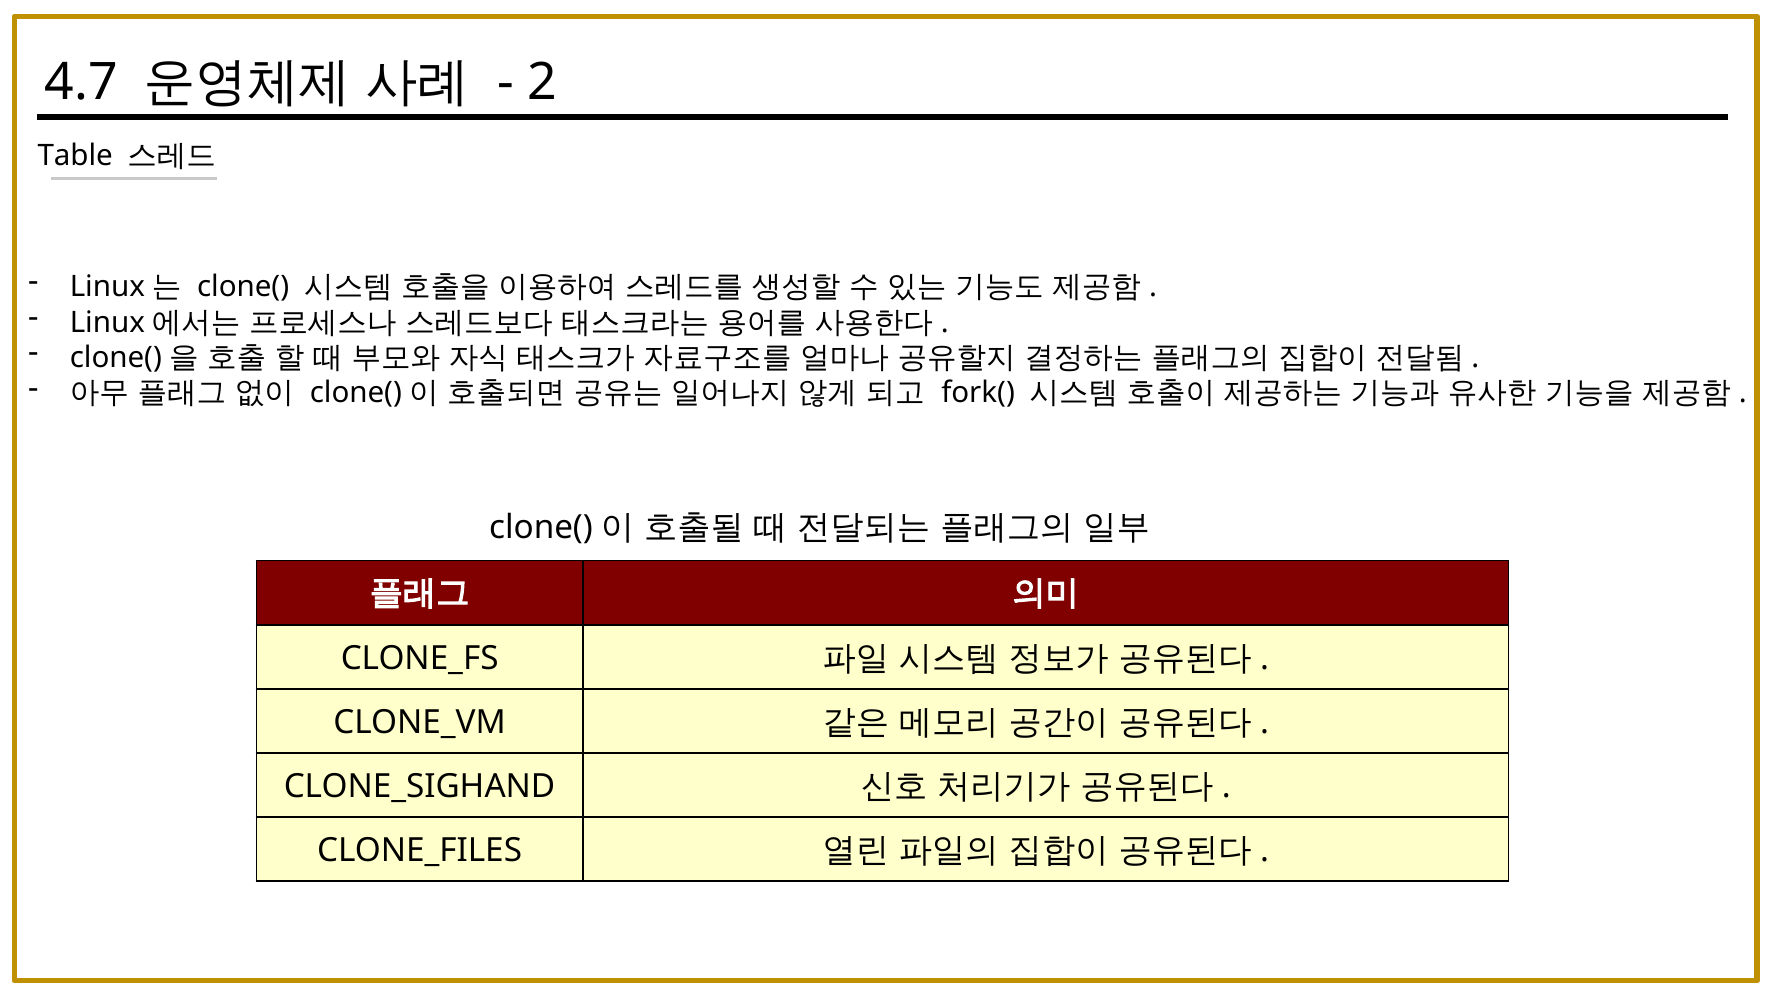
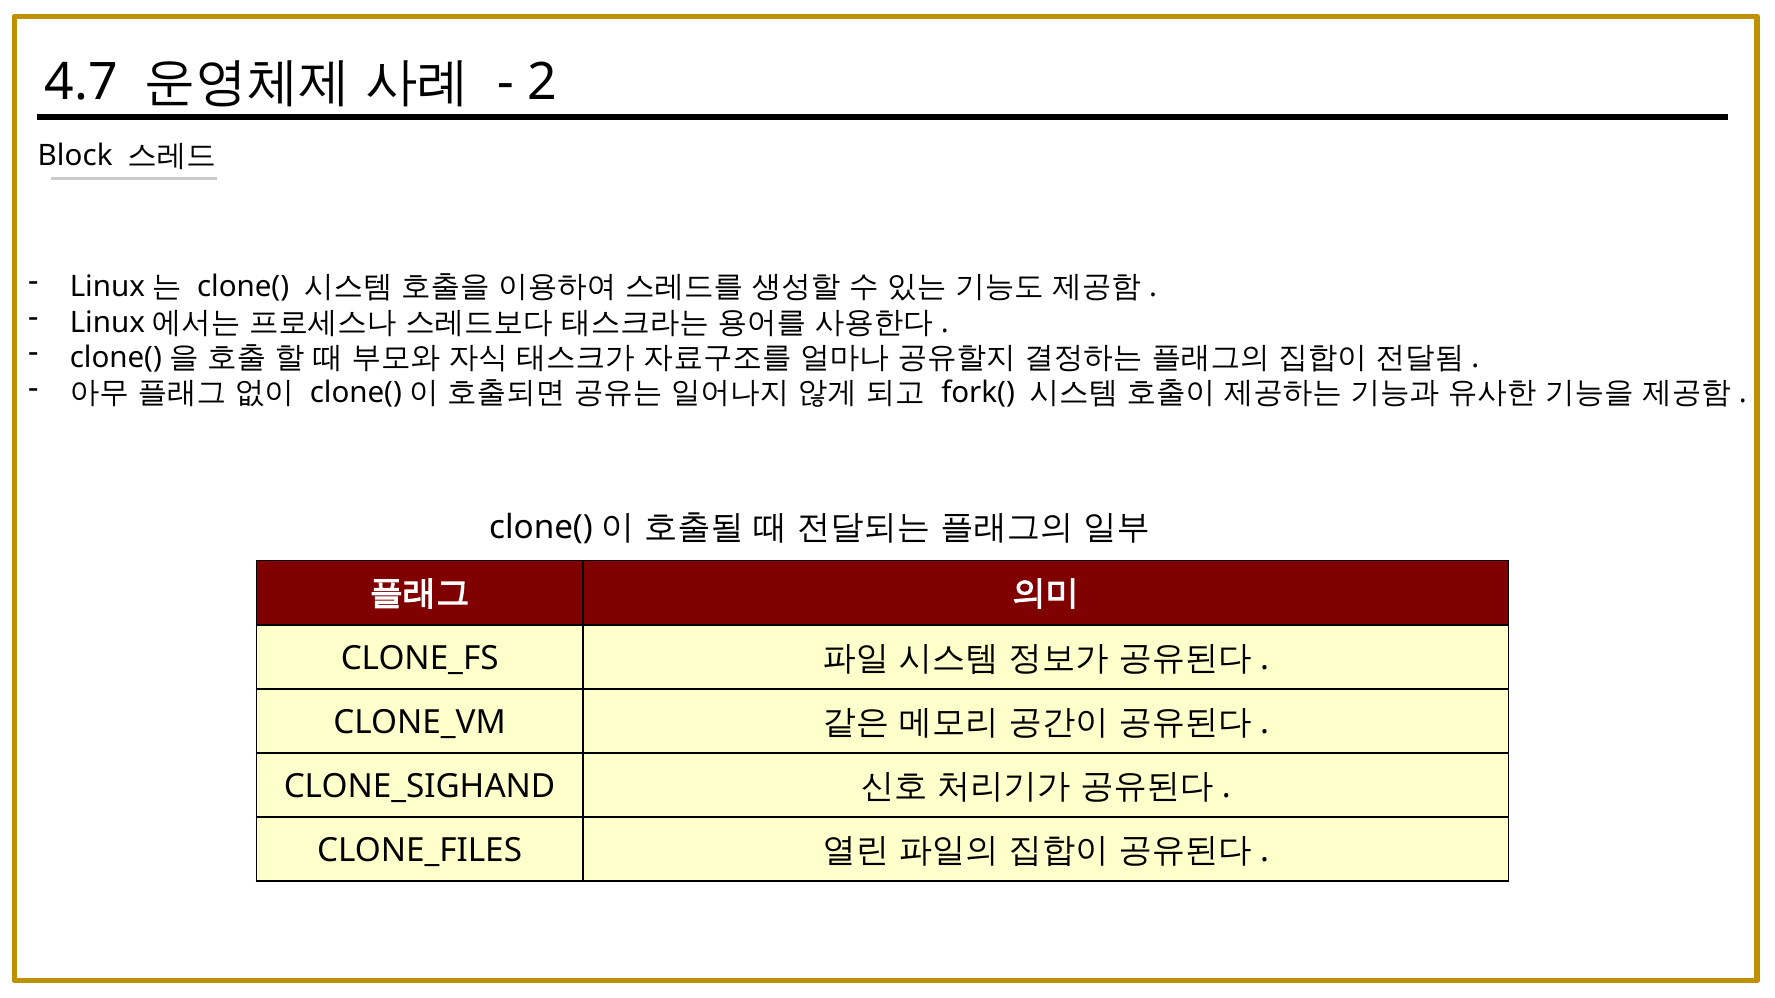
Table: Table -> Block
